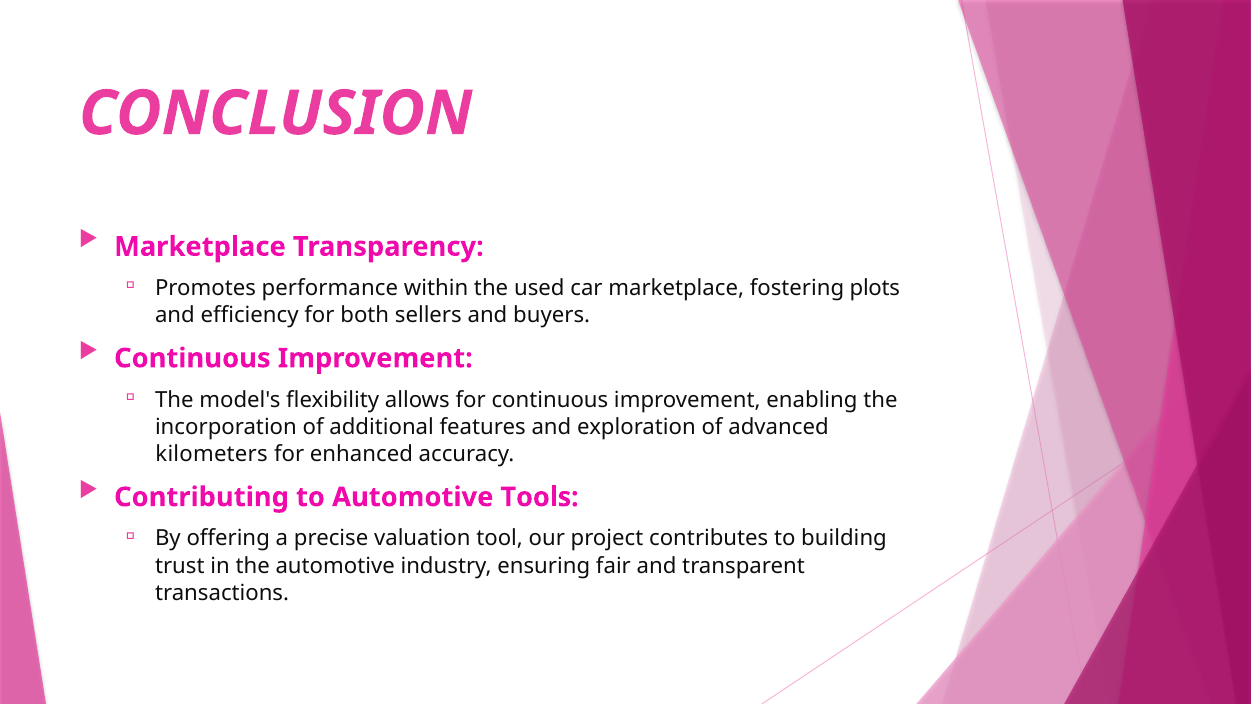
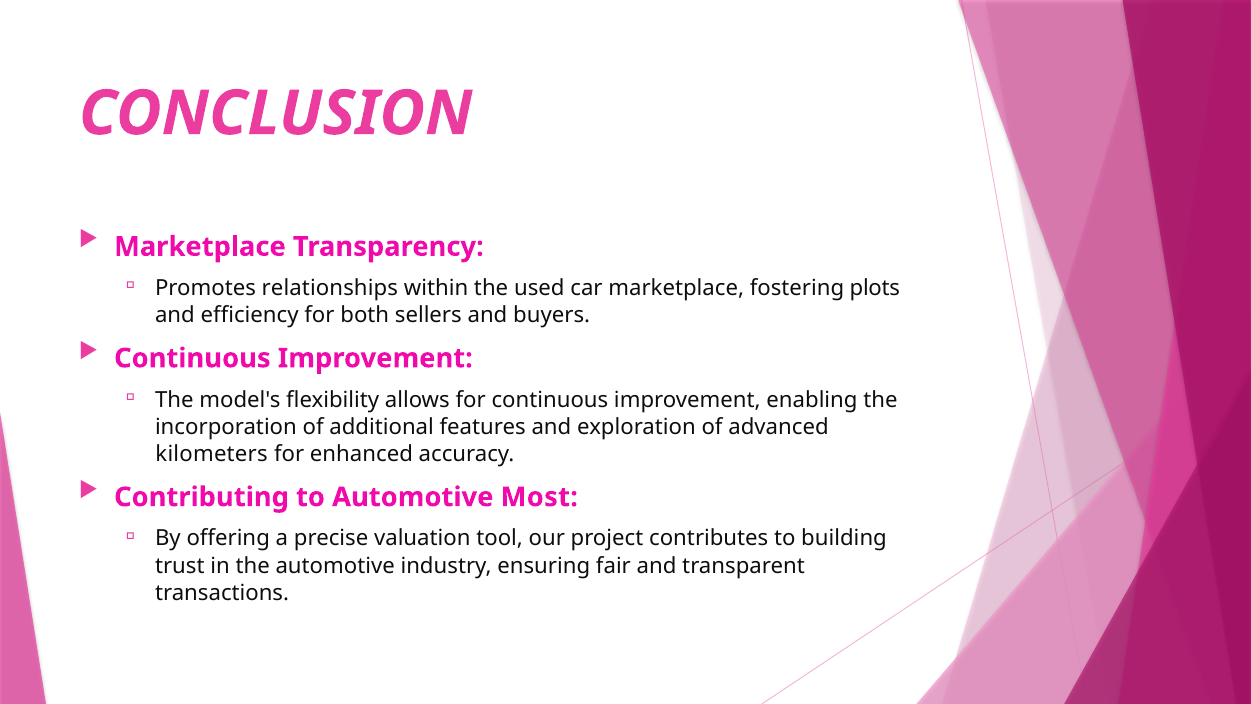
performance: performance -> relationships
Tools: Tools -> Most
